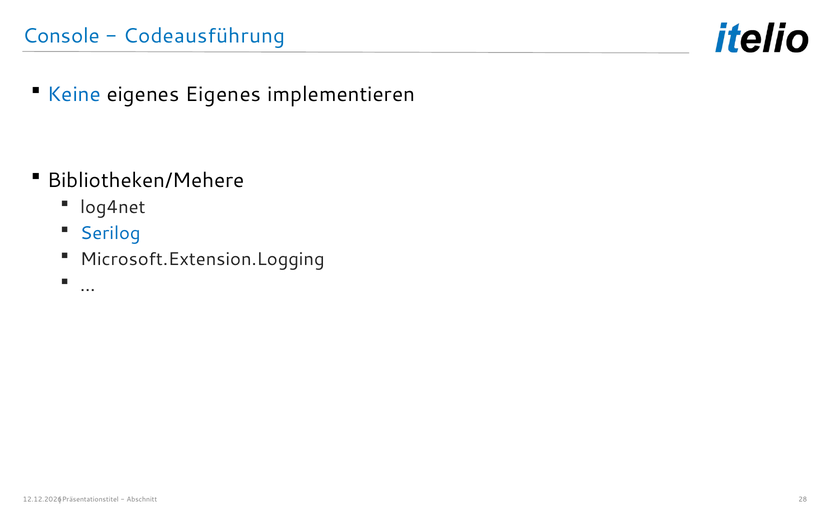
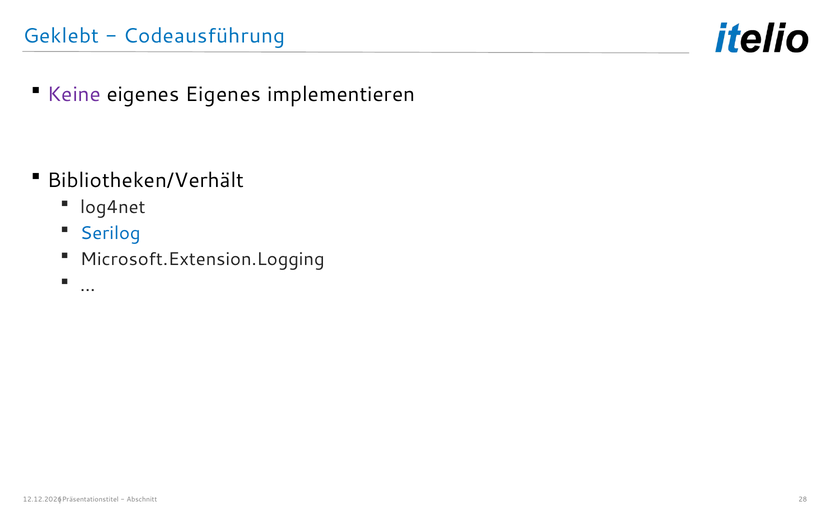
Console: Console -> Geklebt
Keine colour: blue -> purple
Bibliotheken/Mehere: Bibliotheken/Mehere -> Bibliotheken/Verhält
